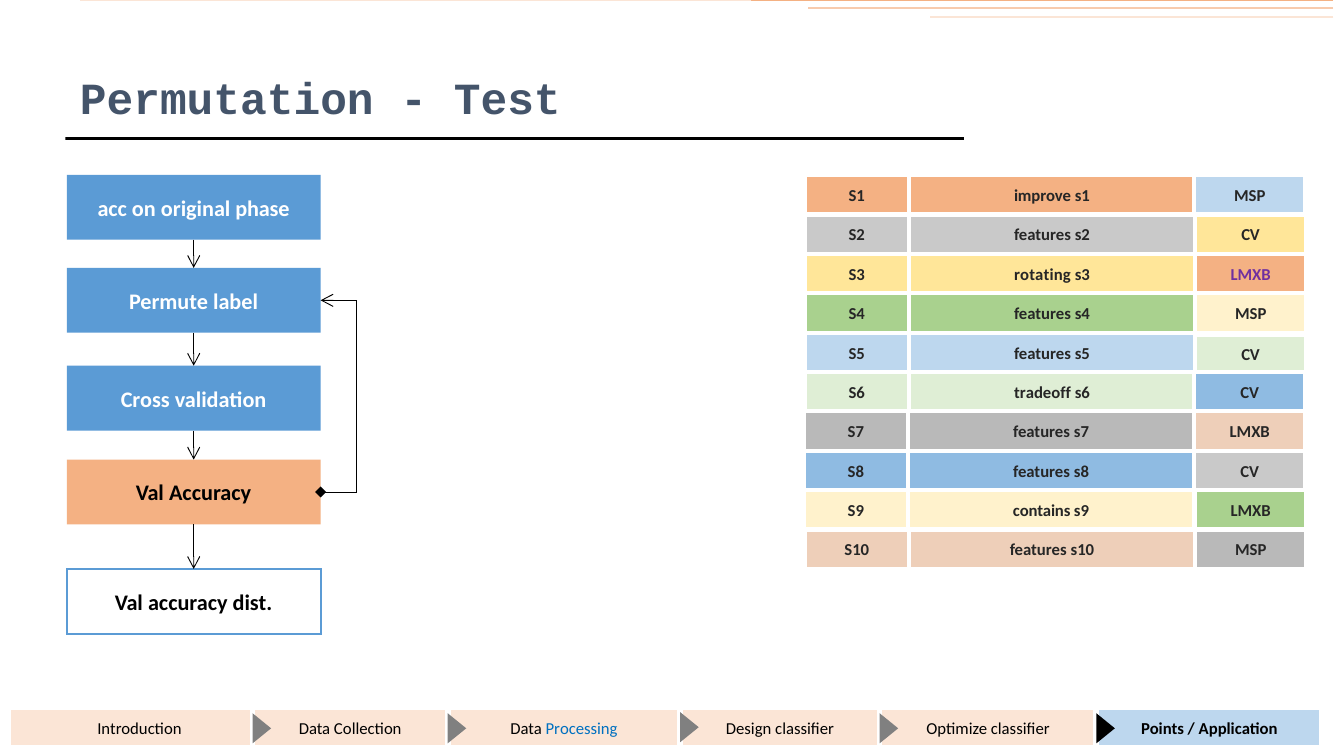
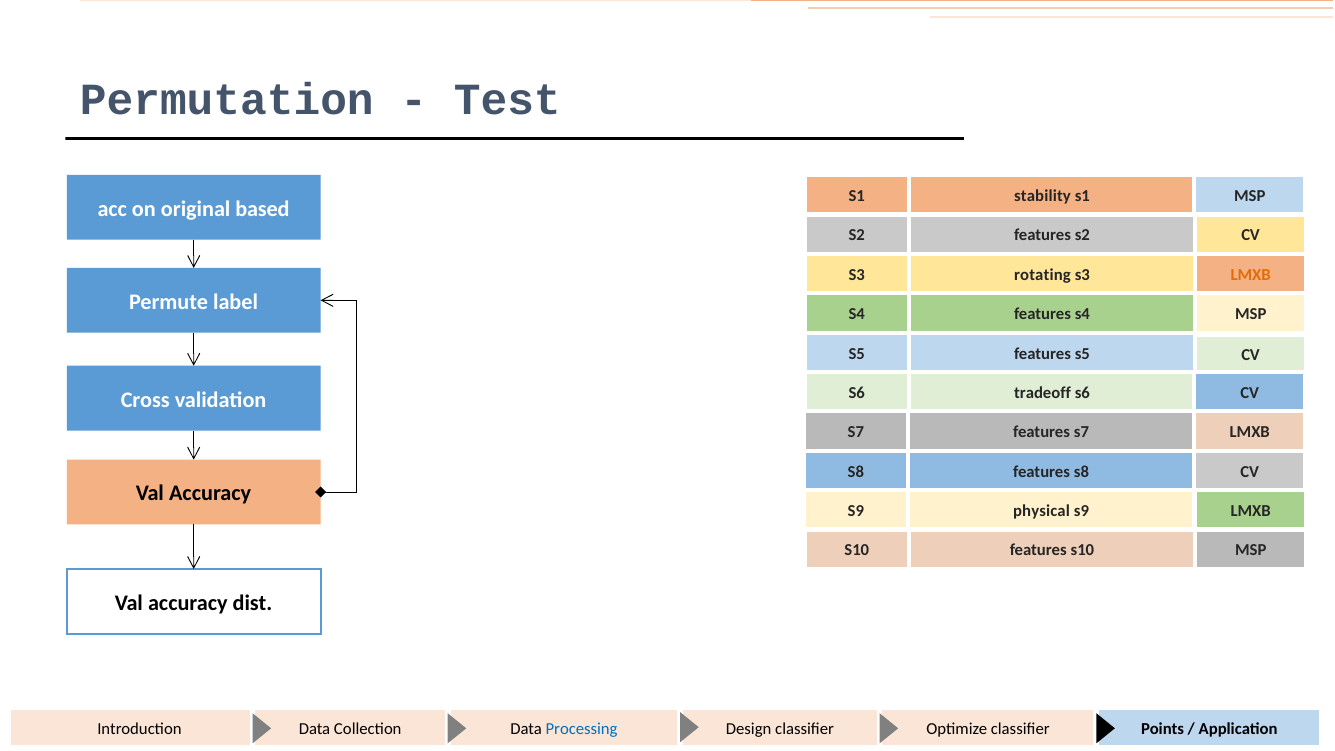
improve: improve -> stability
phase: phase -> based
LMXB at (1251, 275) colour: purple -> orange
contains: contains -> physical
